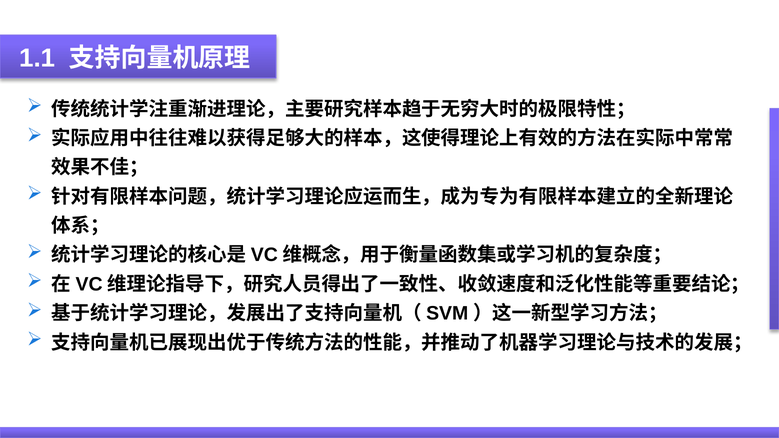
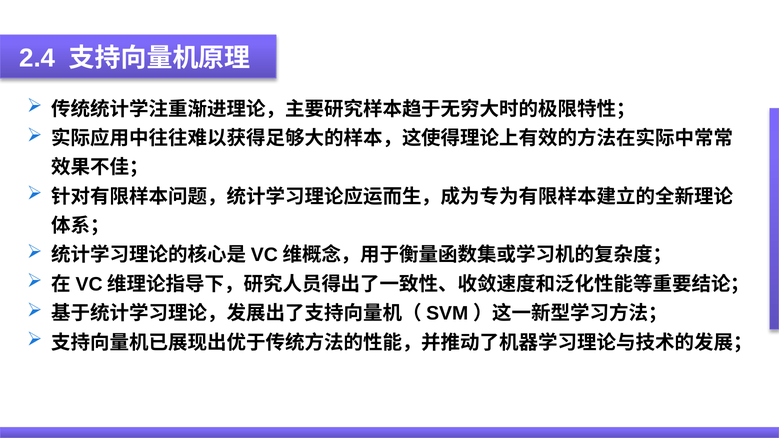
1.1: 1.1 -> 2.4
